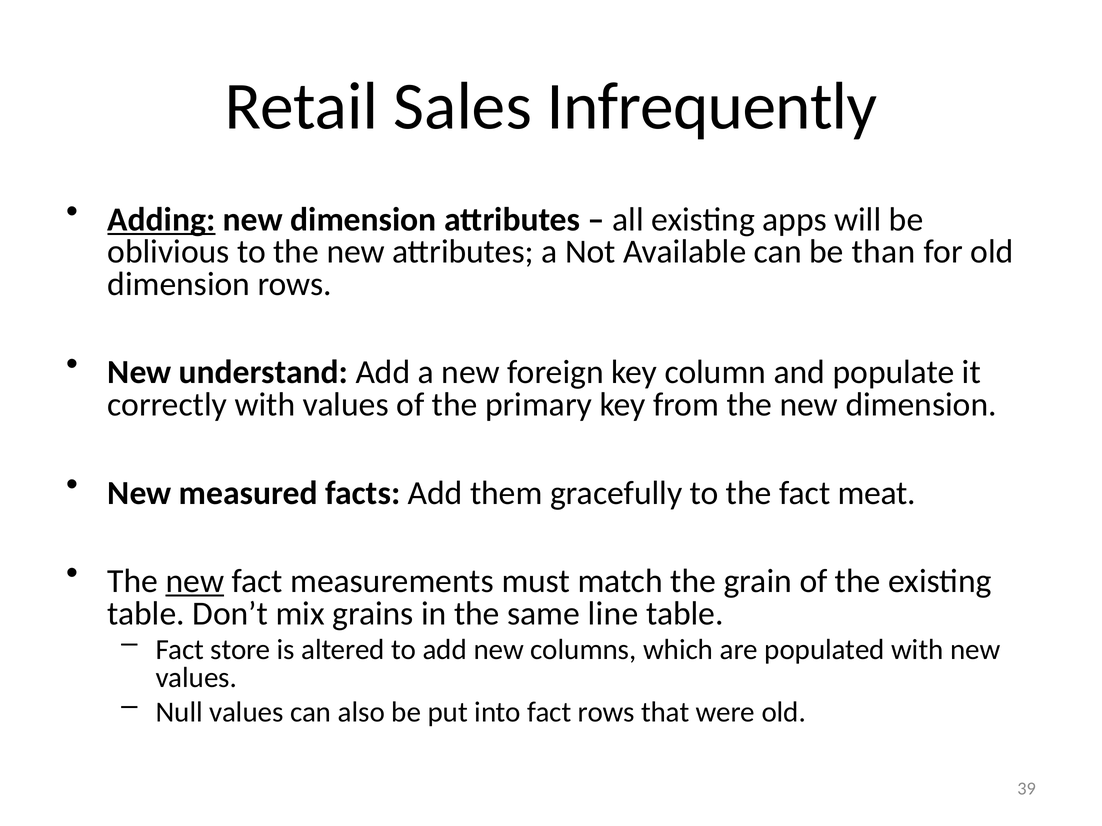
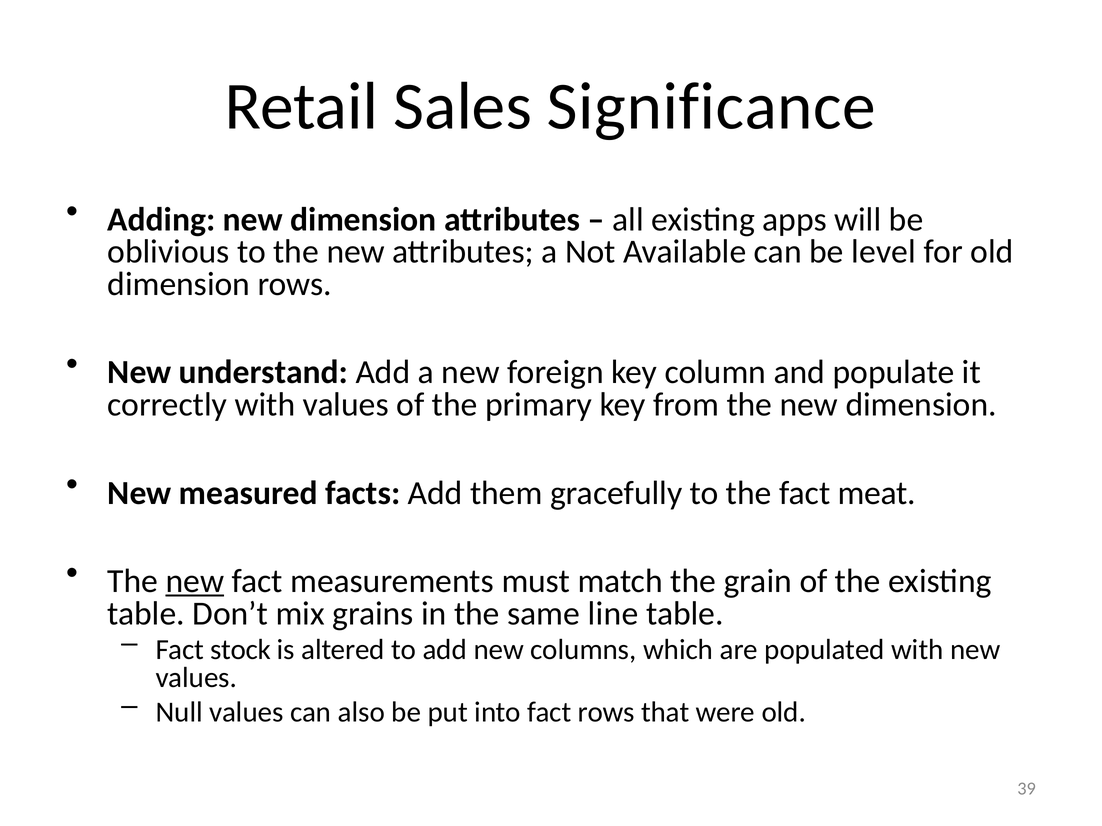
Infrequently: Infrequently -> Significance
Adding underline: present -> none
than: than -> level
store: store -> stock
